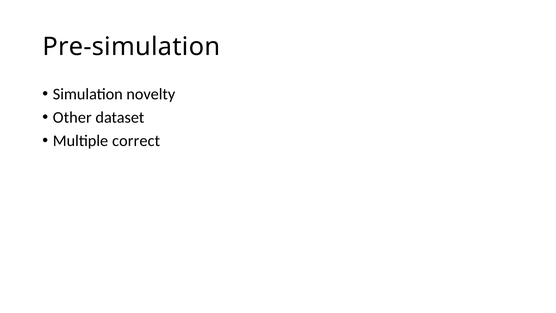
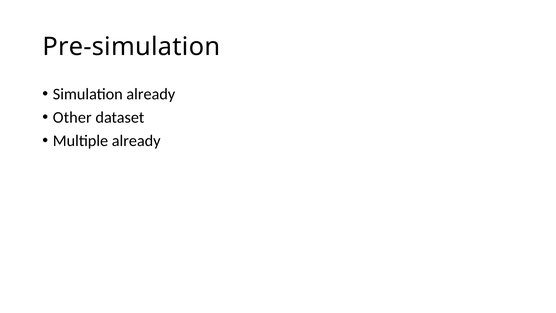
Simulation novelty: novelty -> already
Multiple correct: correct -> already
